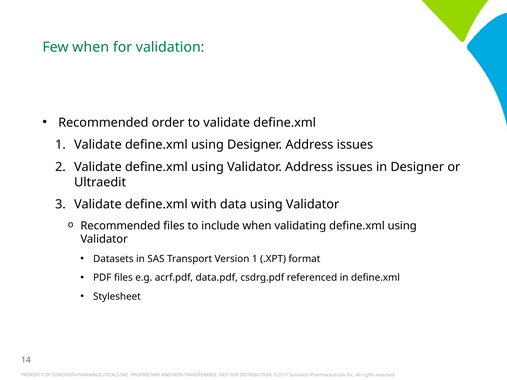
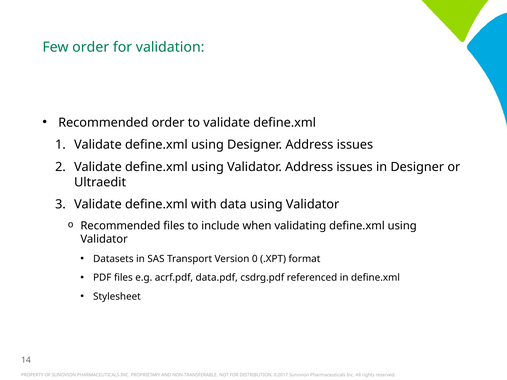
Few when: when -> order
Version 1: 1 -> 0
